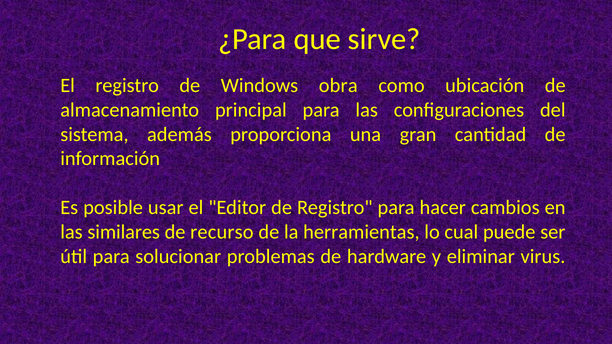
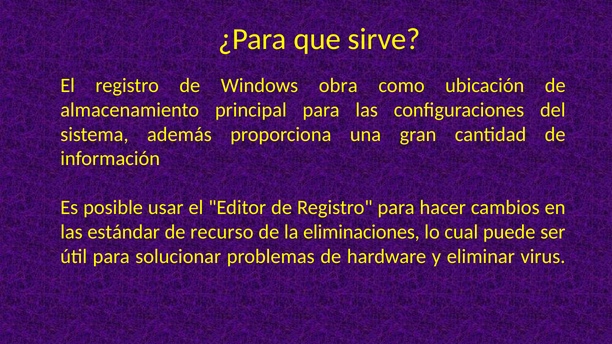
similares: similares -> estándar
herramientas: herramientas -> eliminaciones
